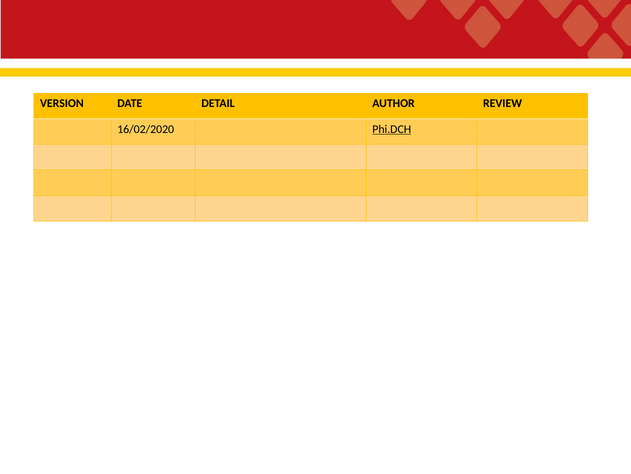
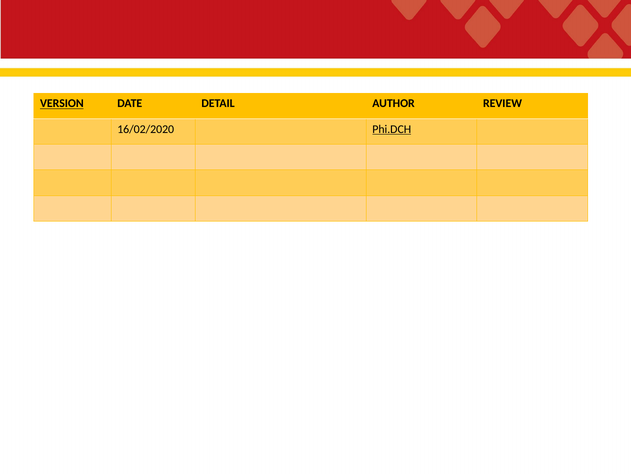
VERSION underline: none -> present
